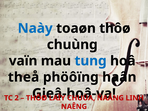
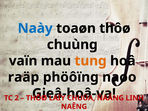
tung colour: blue -> orange
theå: theå -> raäp
haân: haân -> naøo
